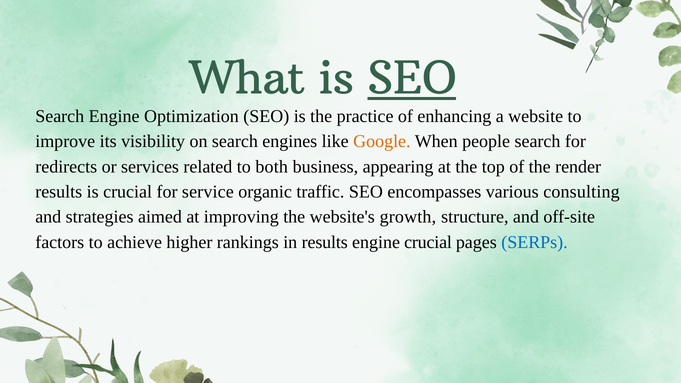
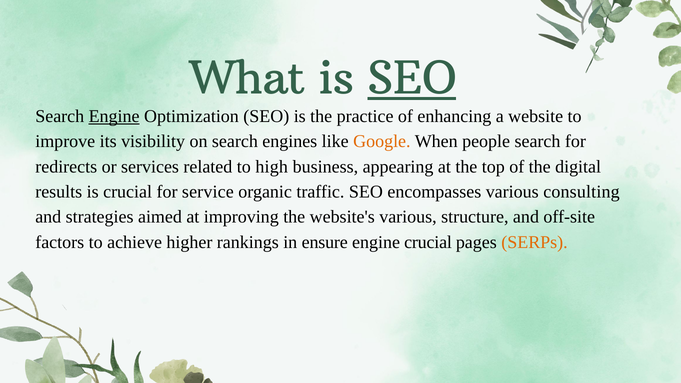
Engine at (114, 116) underline: none -> present
both: both -> high
render: render -> digital
website's growth: growth -> various
in results: results -> ensure
SERPs colour: blue -> orange
